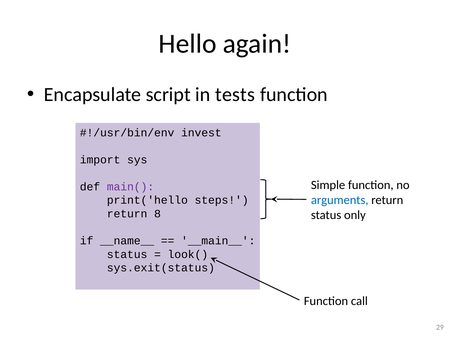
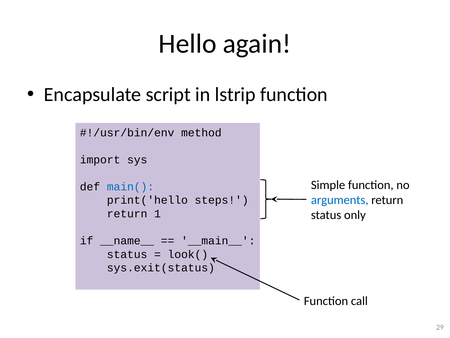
tests: tests -> lstrip
invest: invest -> method
main( colour: purple -> blue
8: 8 -> 1
